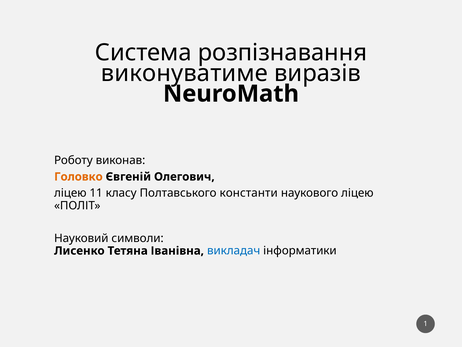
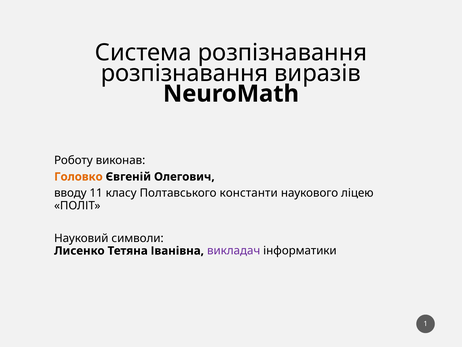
виконуватиме at (184, 73): виконуватиме -> розпізнавання
ліцею at (70, 193): ліцею -> вводу
викладач colour: blue -> purple
